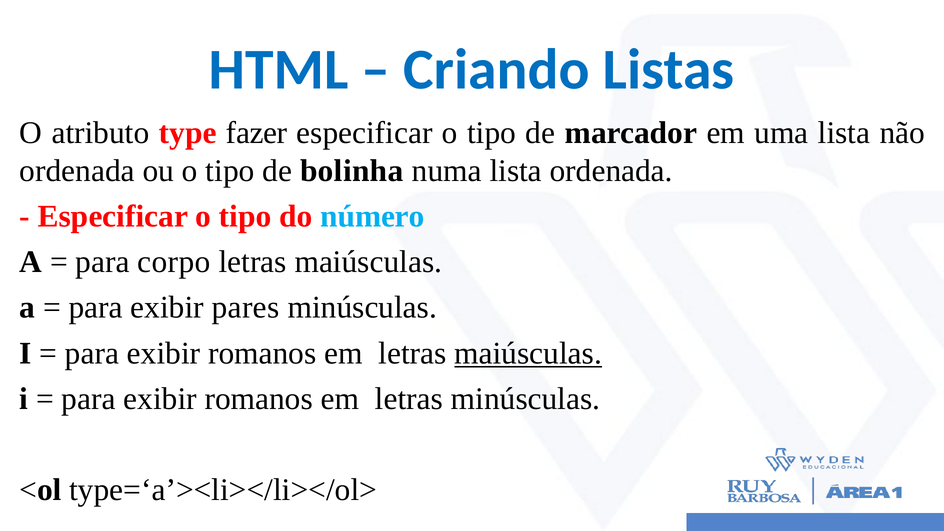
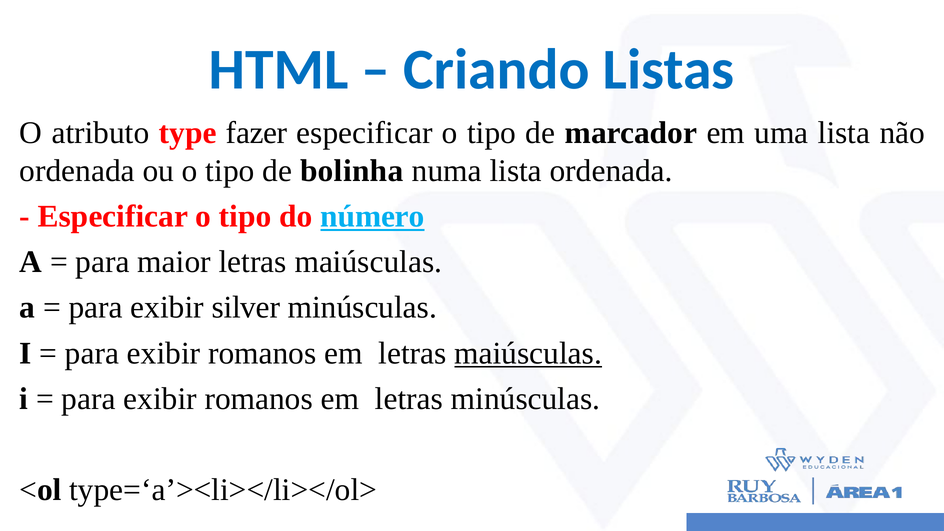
número underline: none -> present
corpo: corpo -> maior
pares: pares -> silver
